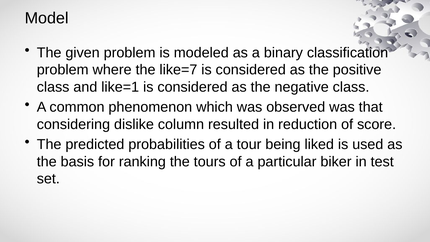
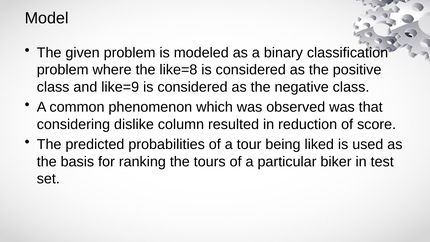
like=7: like=7 -> like=8
like=1: like=1 -> like=9
